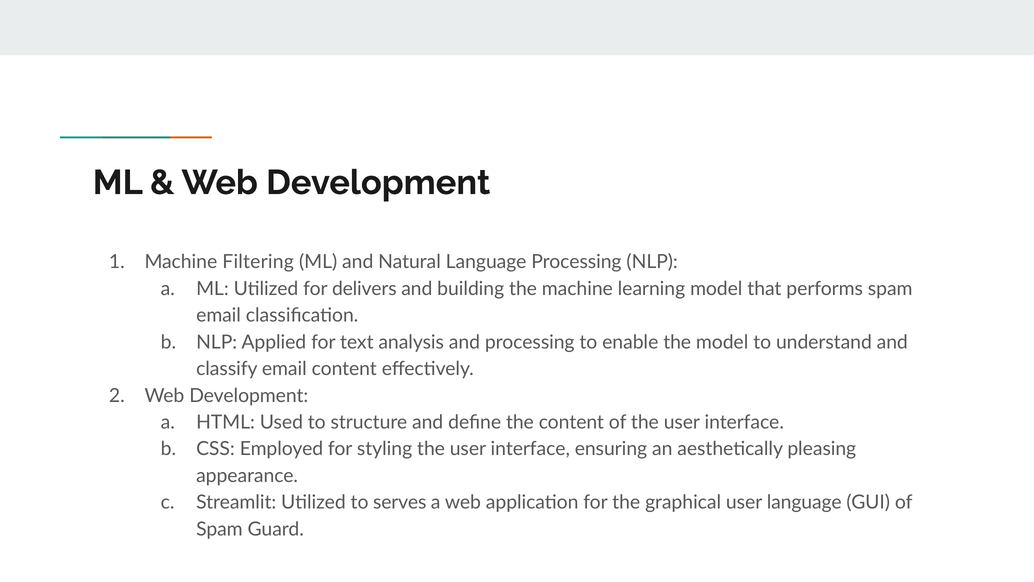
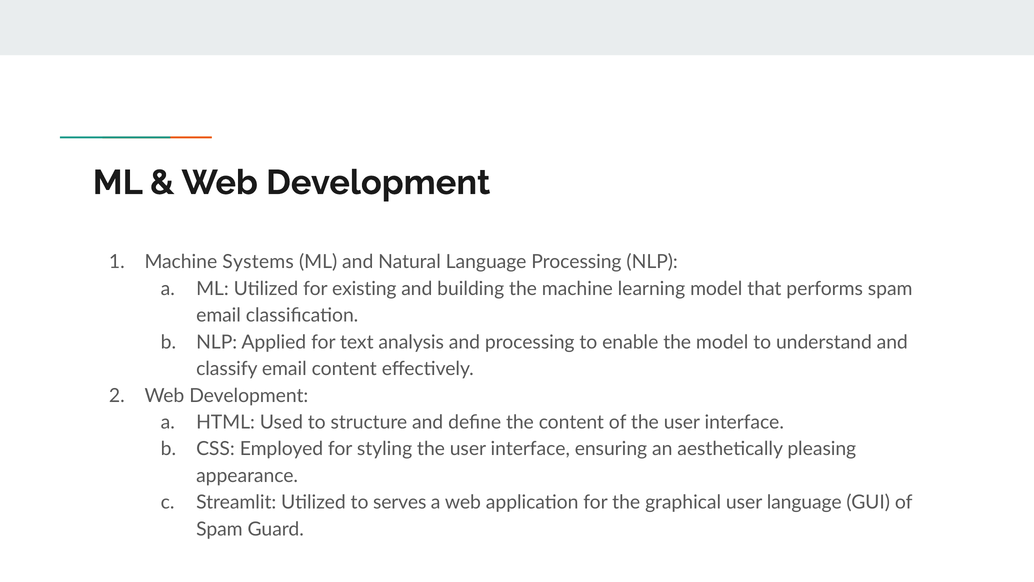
Filtering: Filtering -> Systems
delivers: delivers -> existing
